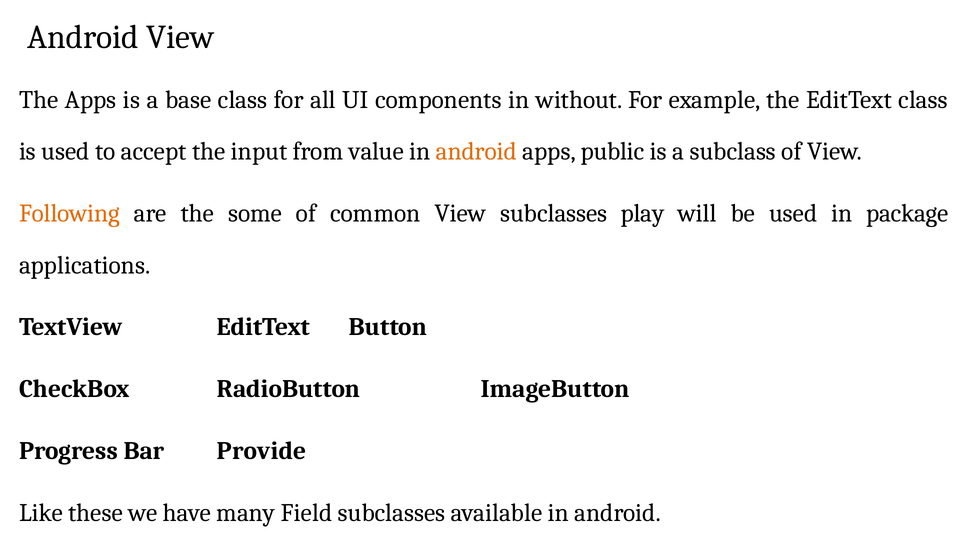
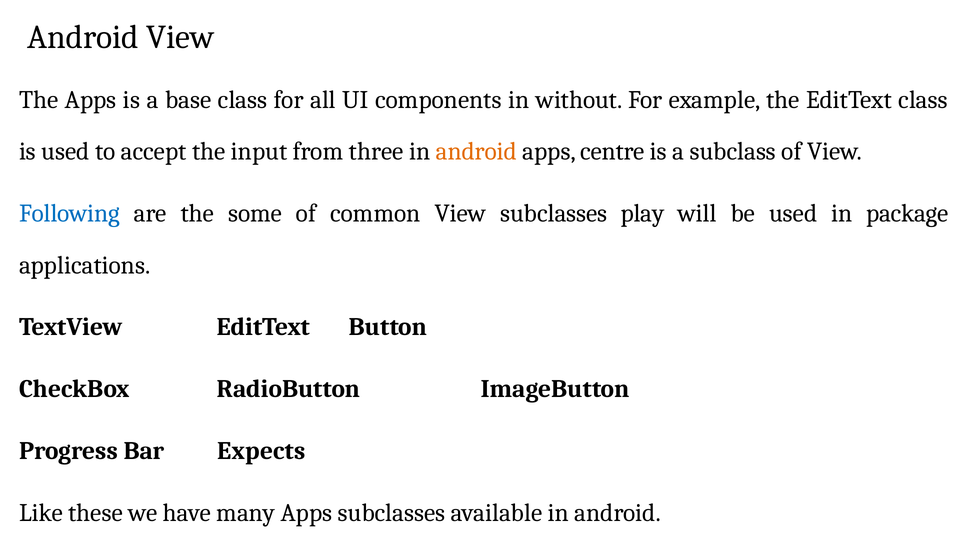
value: value -> three
public: public -> centre
Following colour: orange -> blue
Provide: Provide -> Expects
many Field: Field -> Apps
